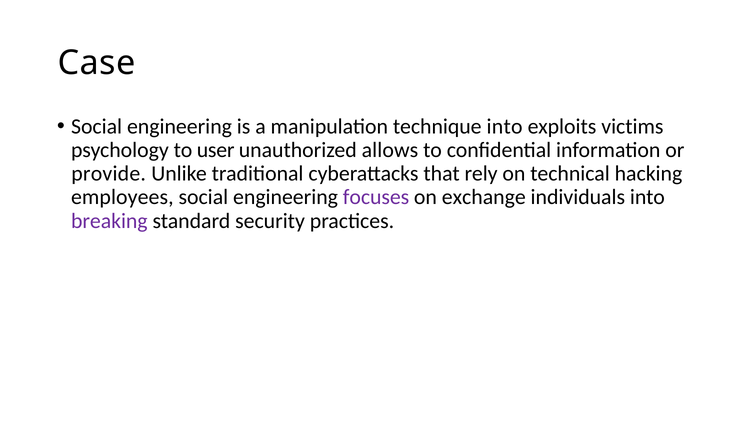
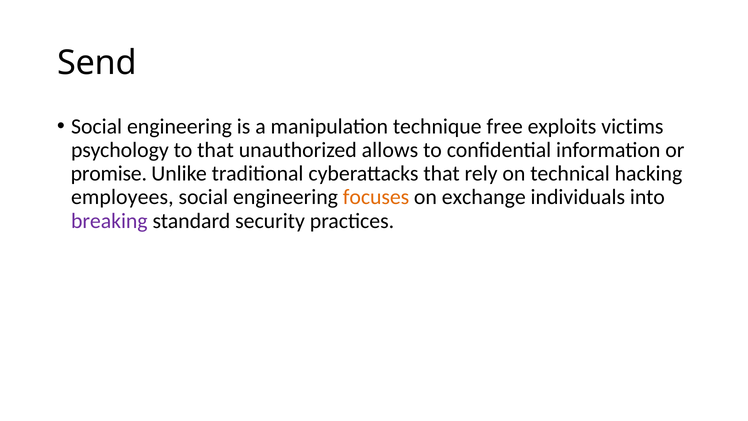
Case: Case -> Send
technique into: into -> free
to user: user -> that
provide: provide -> promise
focuses colour: purple -> orange
